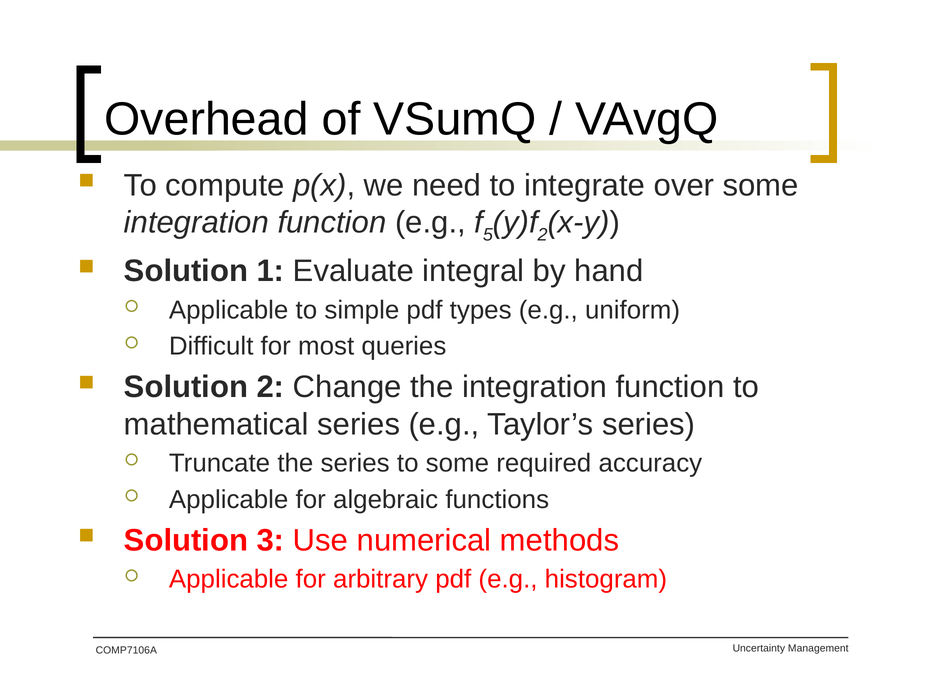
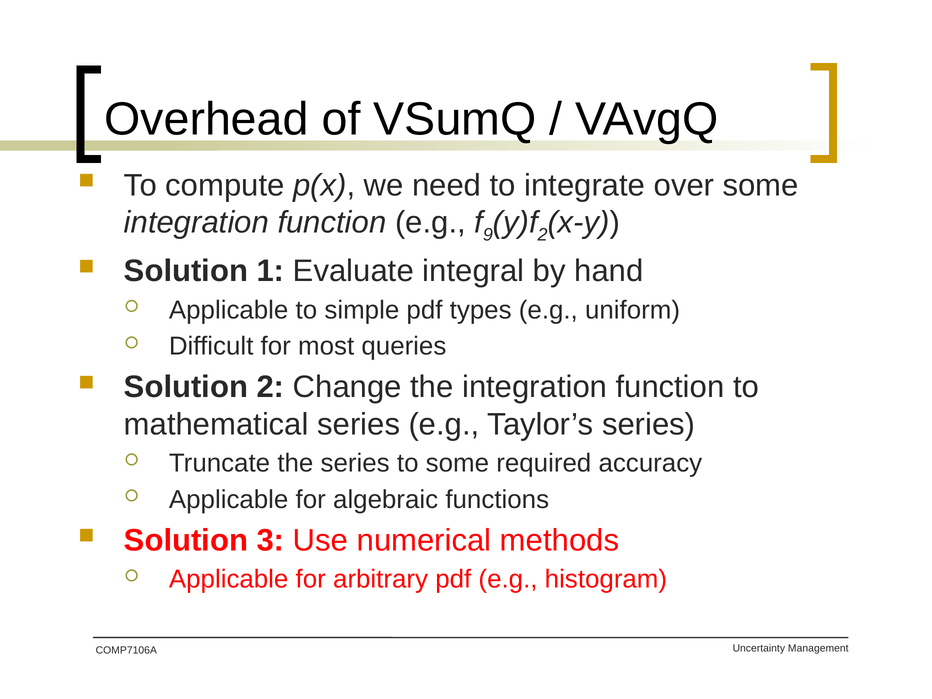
5: 5 -> 9
